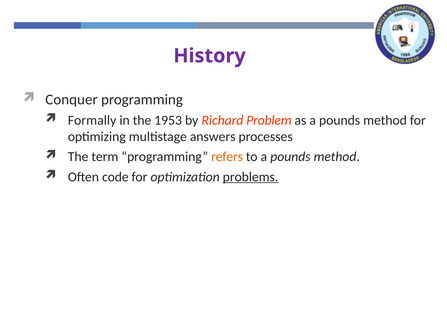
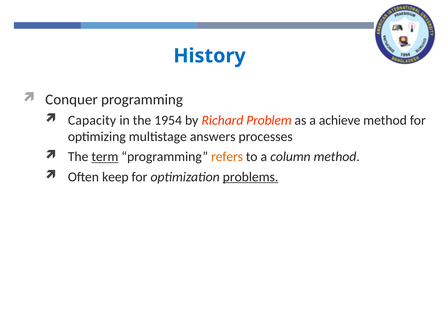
History colour: purple -> blue
Formally: Formally -> Capacity
1953: 1953 -> 1954
as a pounds: pounds -> achieve
term underline: none -> present
to a pounds: pounds -> column
code: code -> keep
